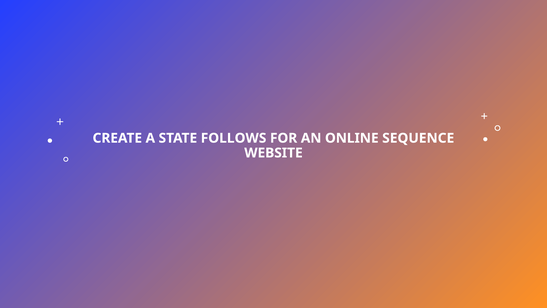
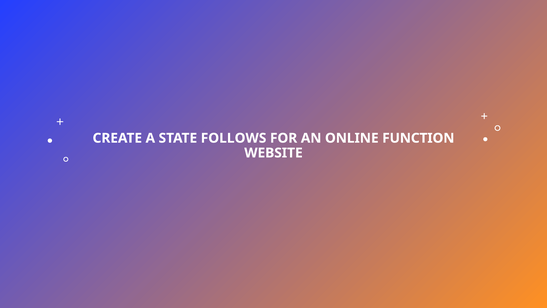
SEQUENCE: SEQUENCE -> FUNCTION
